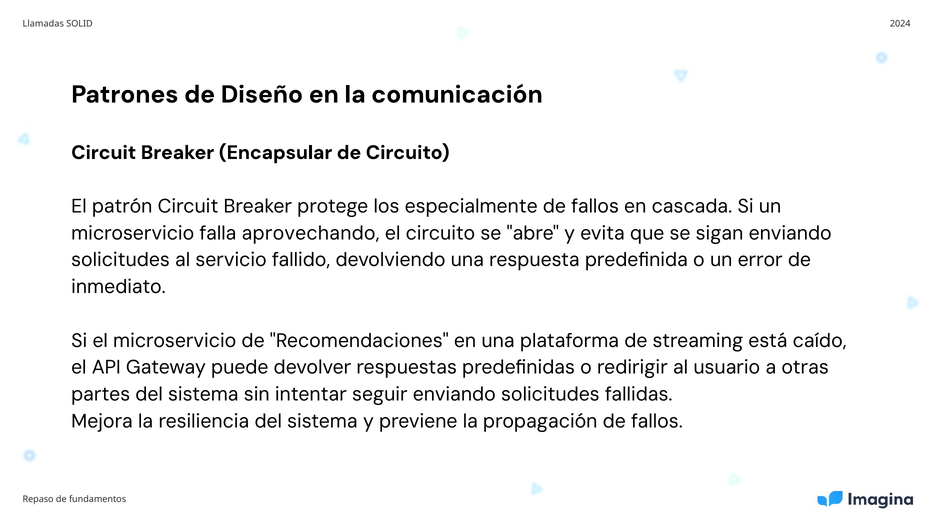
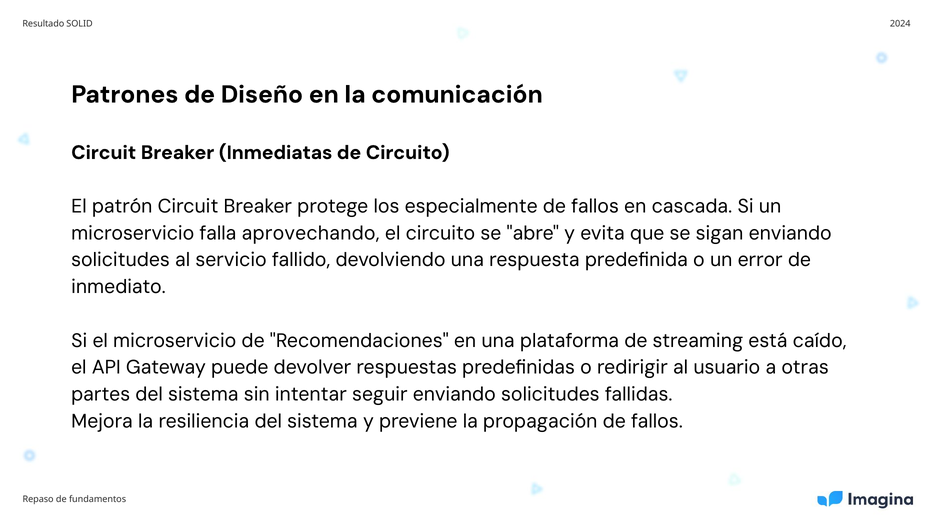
Llamadas: Llamadas -> Resultado
Encapsular: Encapsular -> Inmediatas
